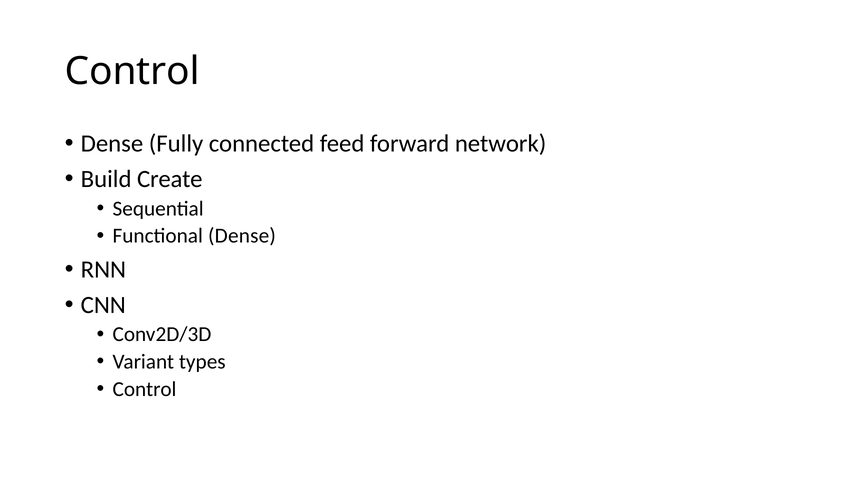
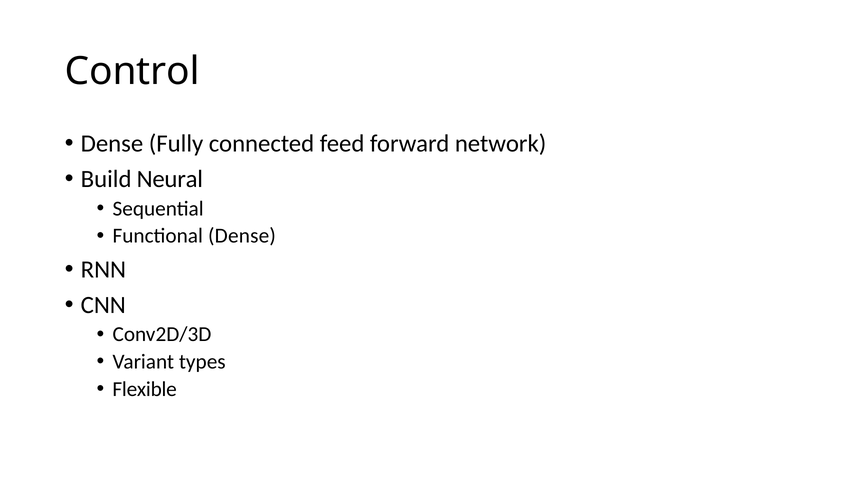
Create: Create -> Neural
Control at (145, 389): Control -> Flexible
